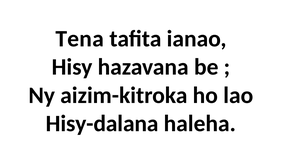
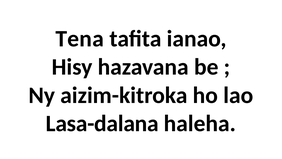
Hisy-dalana: Hisy-dalana -> Lasa-dalana
